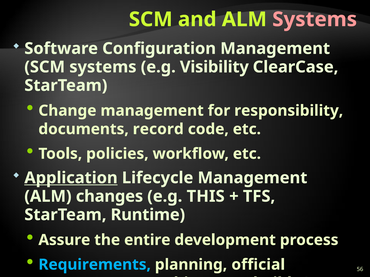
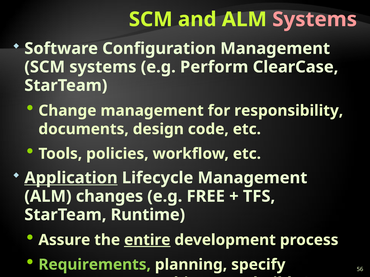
Visibility: Visibility -> Perform
record: record -> design
THIS: THIS -> FREE
entire underline: none -> present
Requirements colour: light blue -> light green
official: official -> specify
